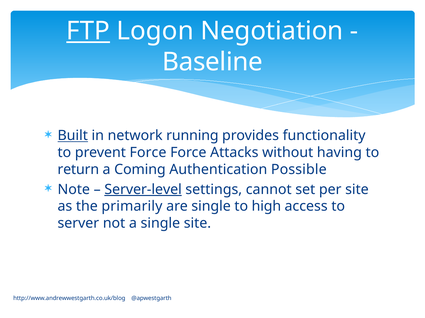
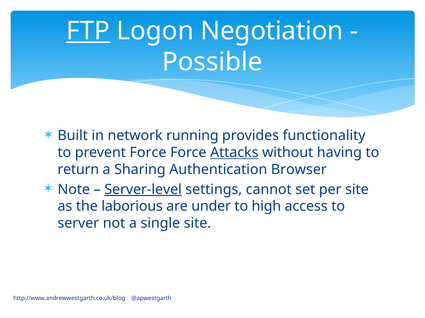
Baseline: Baseline -> Possible
Built underline: present -> none
Attacks underline: none -> present
Coming: Coming -> Sharing
Possible: Possible -> Browser
primarily: primarily -> laborious
are single: single -> under
